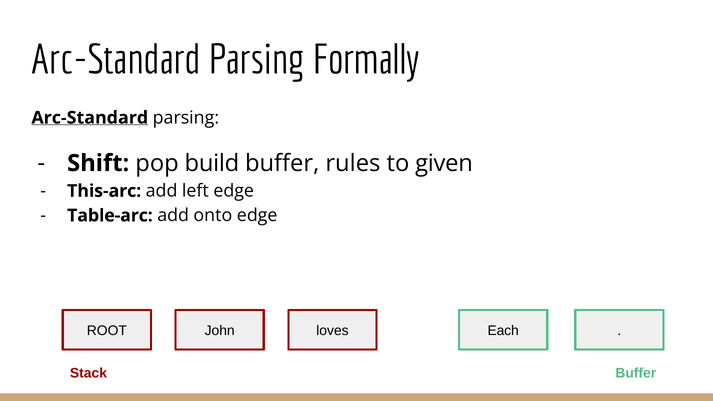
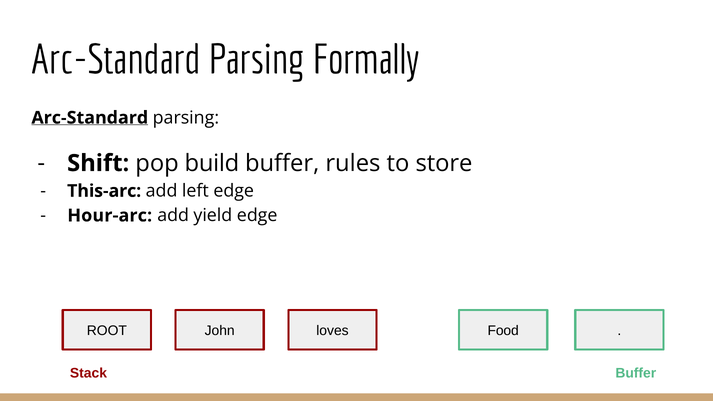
given: given -> store
Table-arc: Table-arc -> Hour-arc
onto: onto -> yield
Each: Each -> Food
